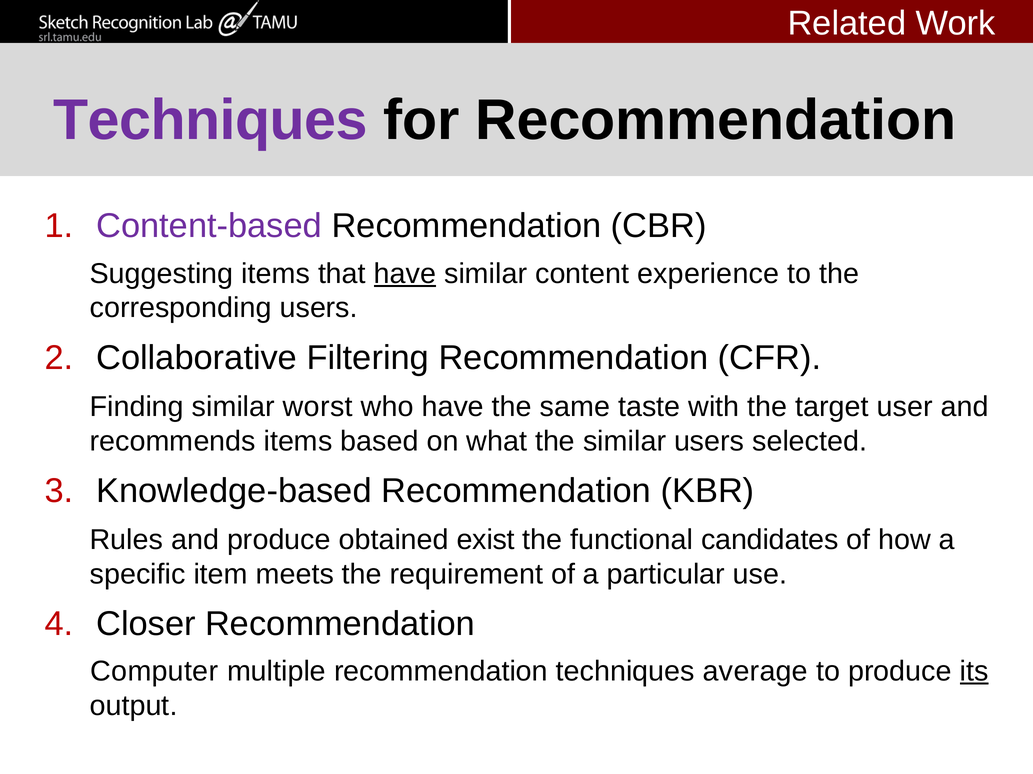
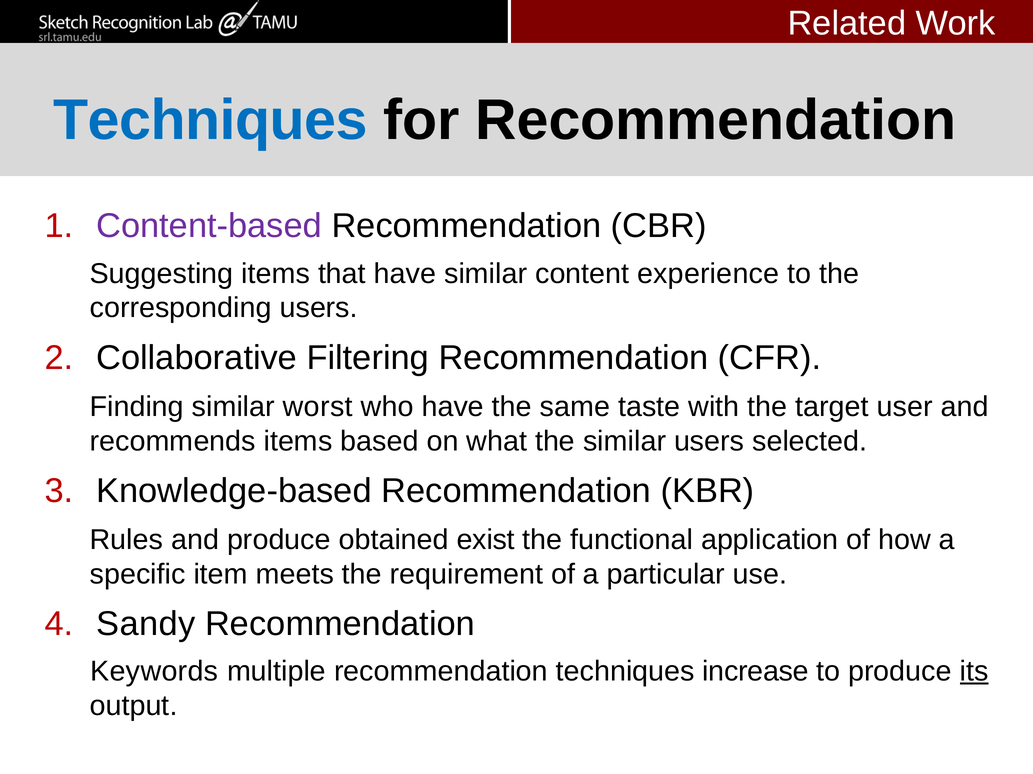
Techniques at (210, 120) colour: purple -> blue
have at (405, 274) underline: present -> none
candidates: candidates -> application
Closer: Closer -> Sandy
Computer: Computer -> Keywords
average: average -> increase
